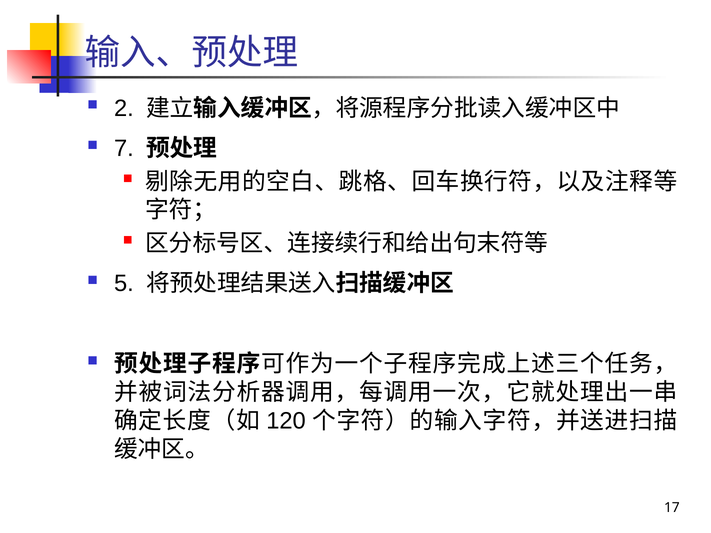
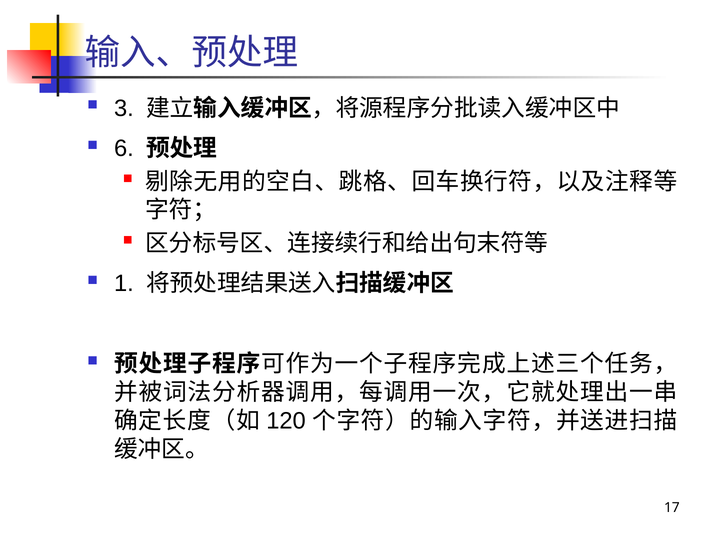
2: 2 -> 3
7: 7 -> 6
5: 5 -> 1
